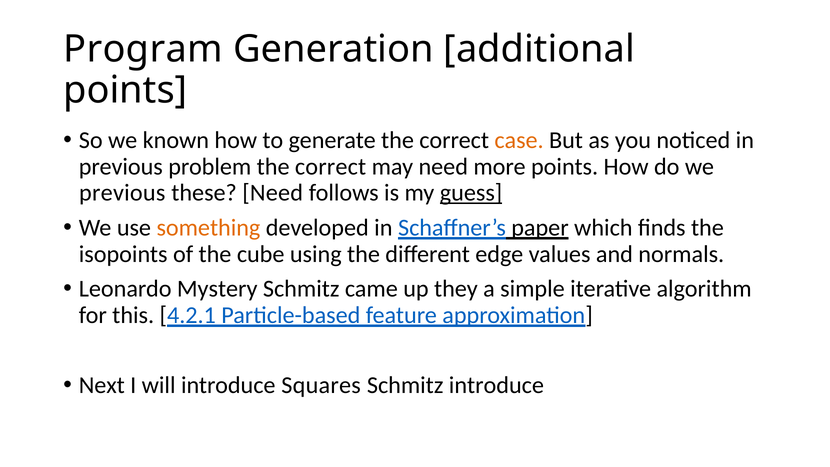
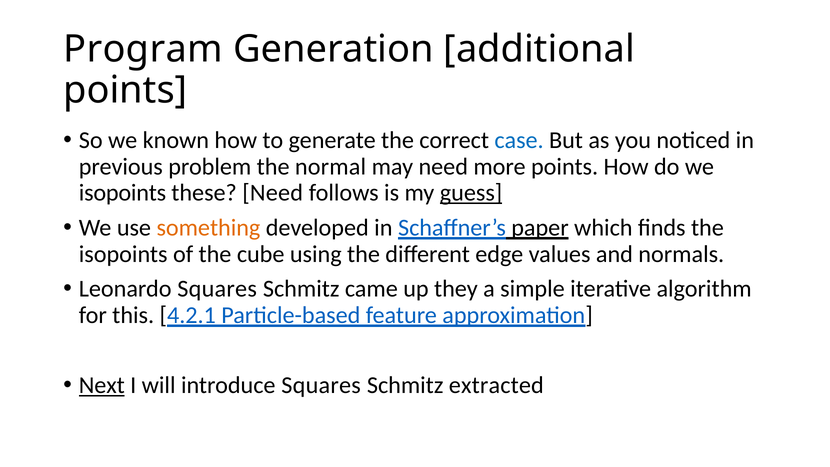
case colour: orange -> blue
problem the correct: correct -> normal
previous at (122, 193): previous -> isopoints
Leonardo Mystery: Mystery -> Squares
Next underline: none -> present
Schmitz introduce: introduce -> extracted
